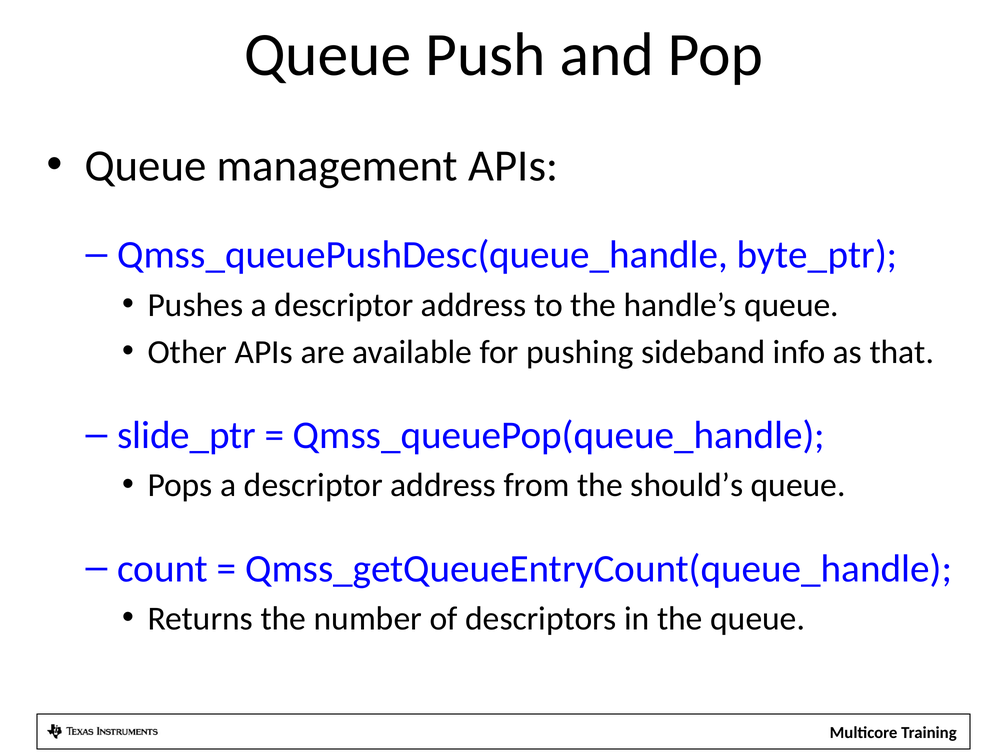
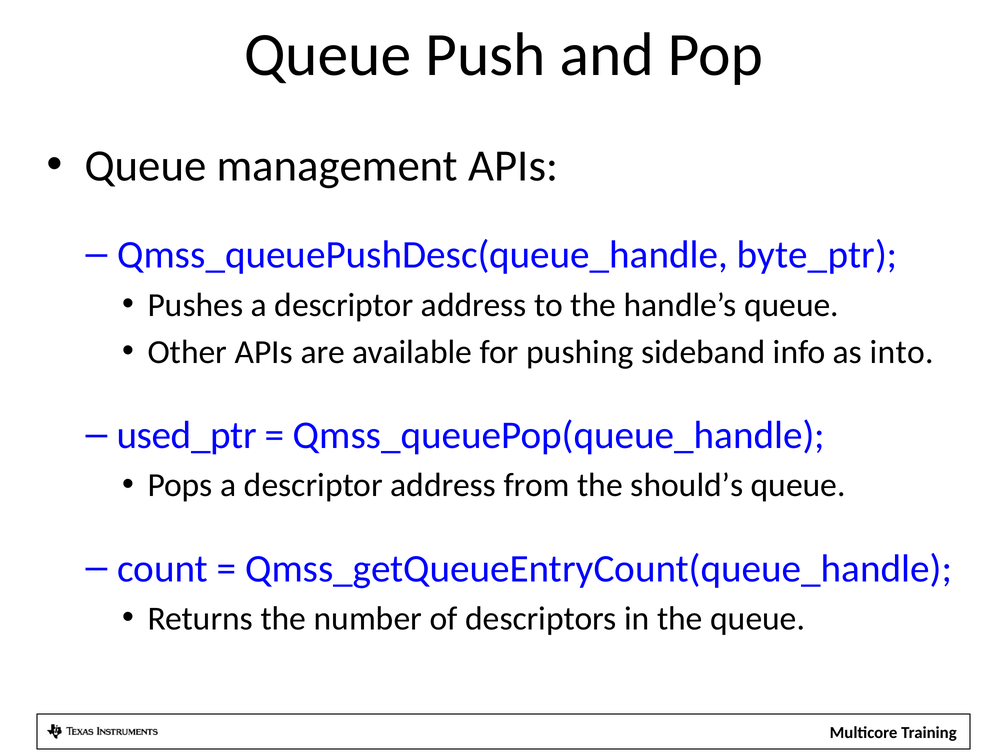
that: that -> into
slide_ptr: slide_ptr -> used_ptr
